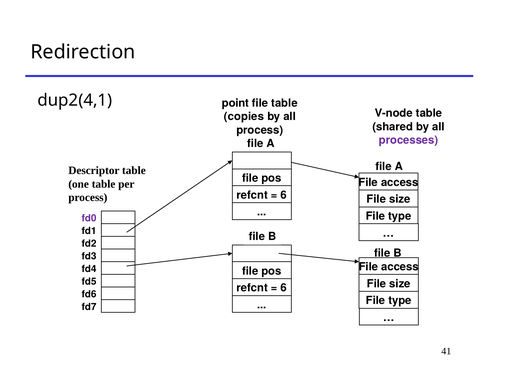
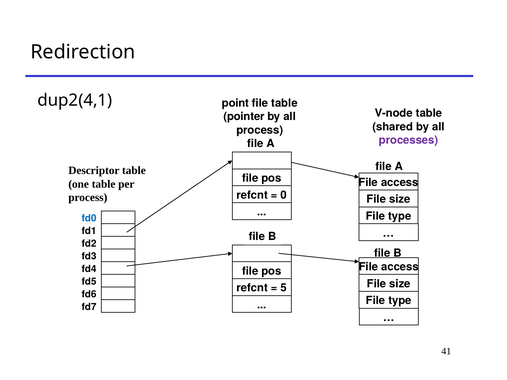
copies: copies -> pointer
6 at (284, 195): 6 -> 0
fd0 colour: purple -> blue
6 at (284, 288): 6 -> 5
